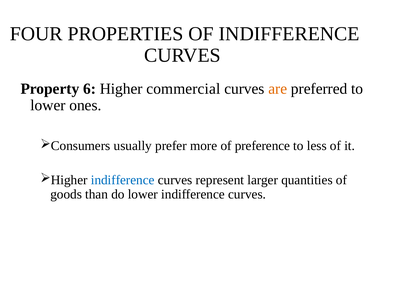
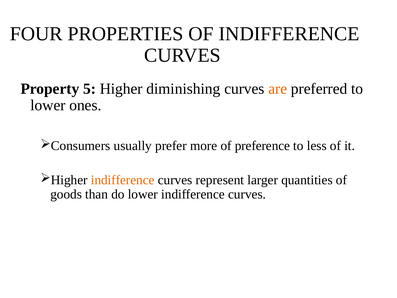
6: 6 -> 5
commercial: commercial -> diminishing
indifference at (123, 180) colour: blue -> orange
